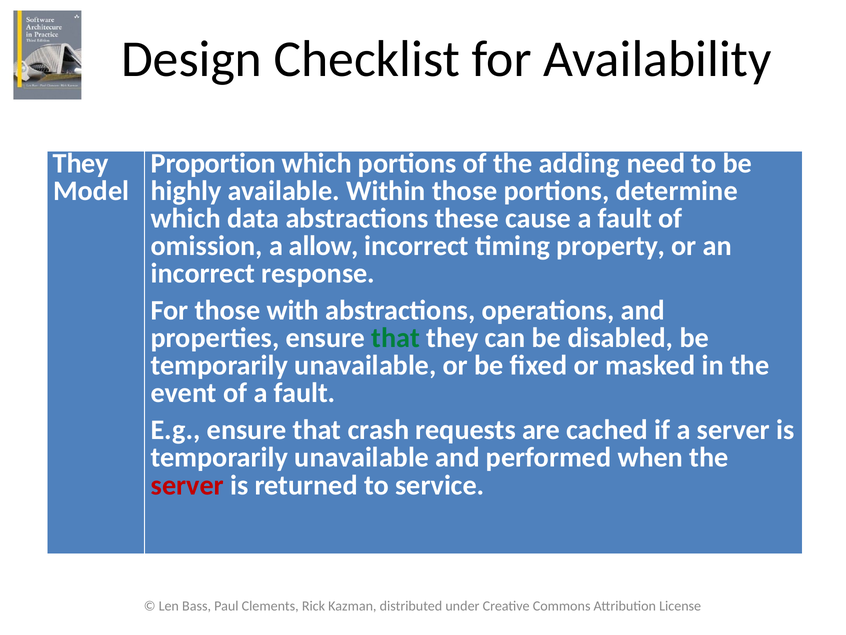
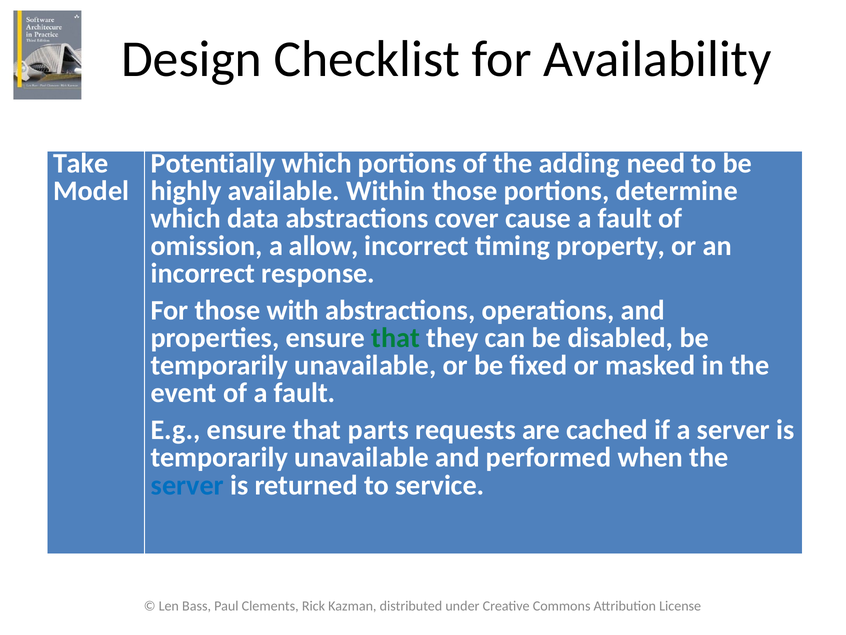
They at (81, 163): They -> Take
Proportion: Proportion -> Potentially
these: these -> cover
crash: crash -> parts
server at (187, 485) colour: red -> blue
